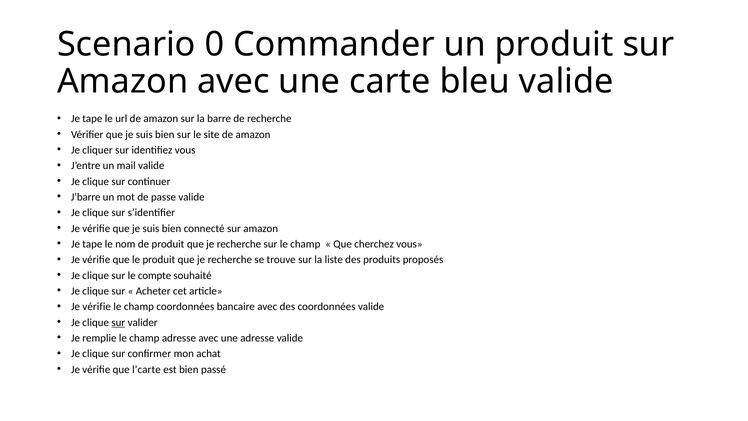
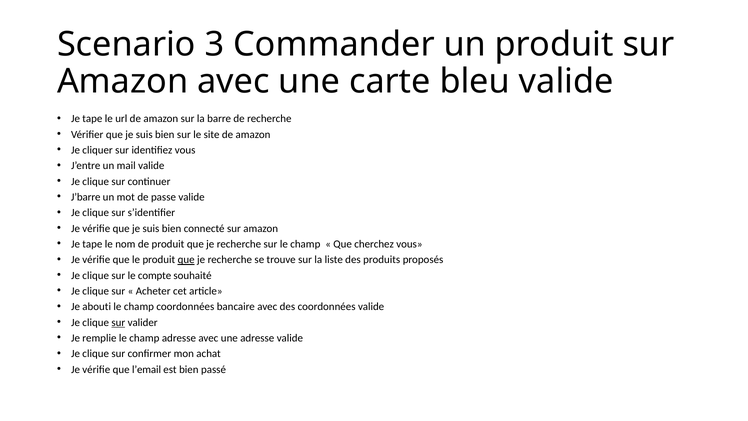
0: 0 -> 3
que at (186, 260) underline: none -> present
vérifie at (97, 307): vérifie -> abouti
l’carte: l’carte -> l’email
